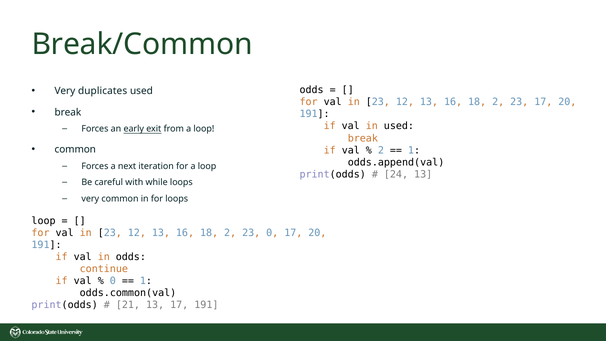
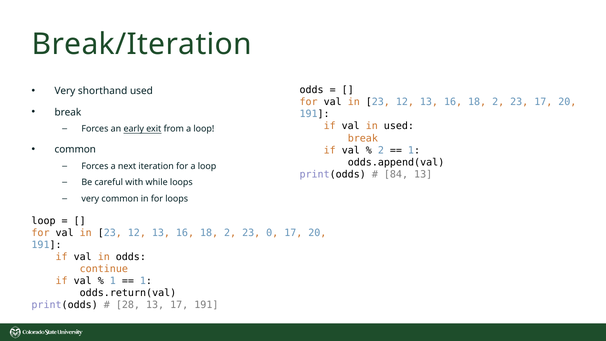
Break/Common: Break/Common -> Break/Iteration
duplicates: duplicates -> shorthand
24: 24 -> 84
0 at (113, 281): 0 -> 1
odds.common(val: odds.common(val -> odds.return(val
21: 21 -> 28
